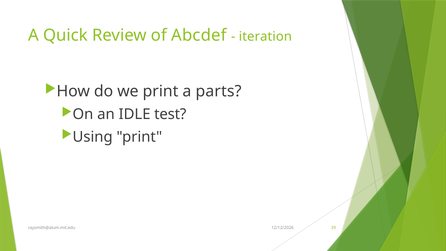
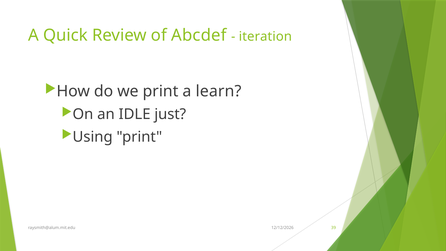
parts: parts -> learn
test: test -> just
